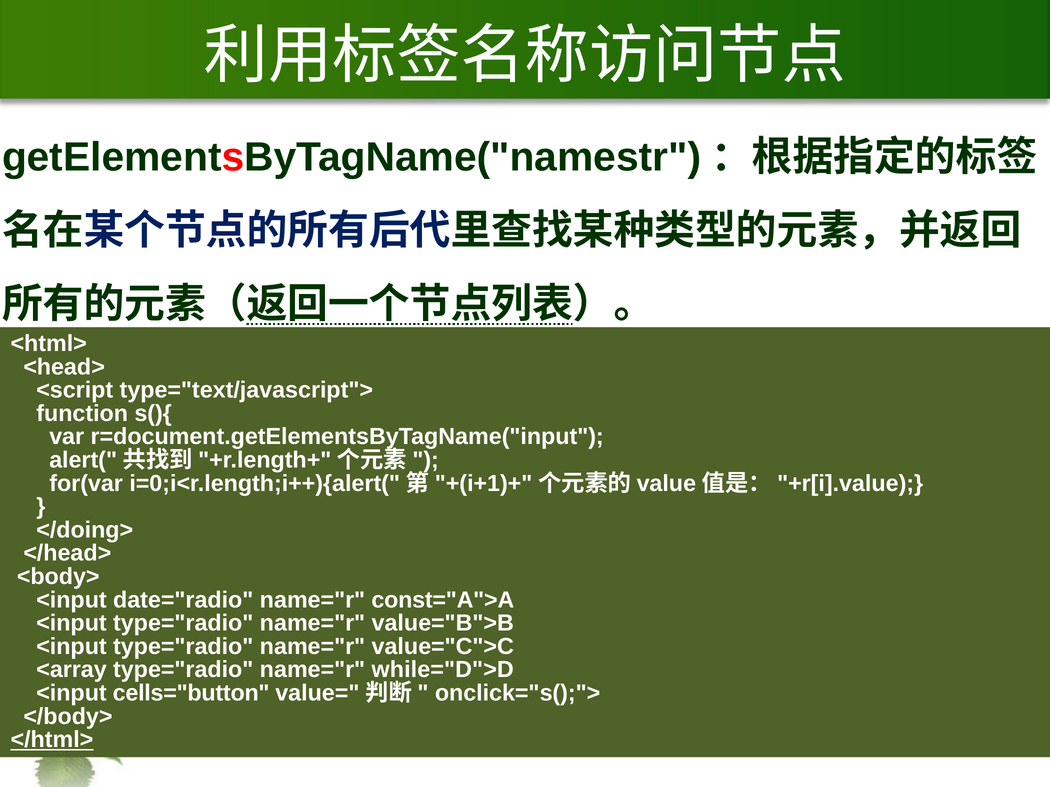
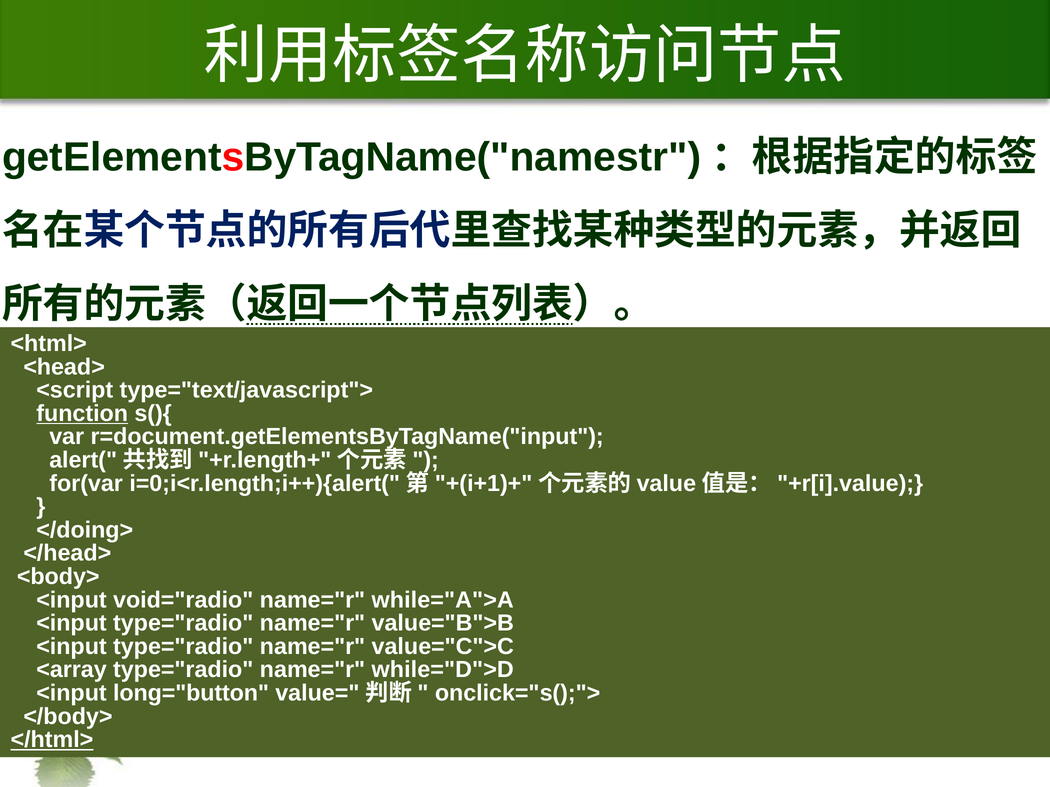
function underline: none -> present
date="radio: date="radio -> void="radio
const="A">A: const="A">A -> while="A">A
cells="button: cells="button -> long="button
